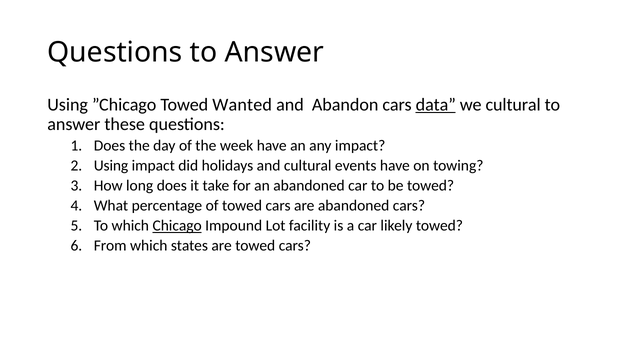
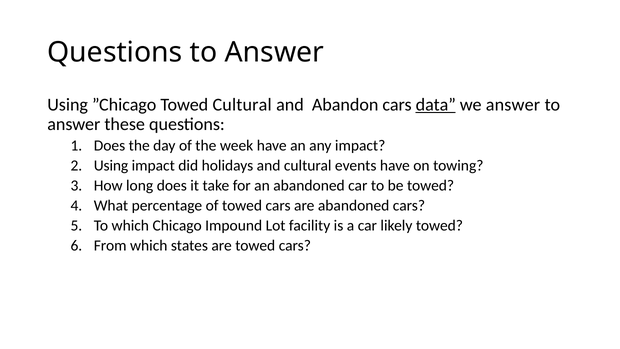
Towed Wanted: Wanted -> Cultural
we cultural: cultural -> answer
Chicago underline: present -> none
